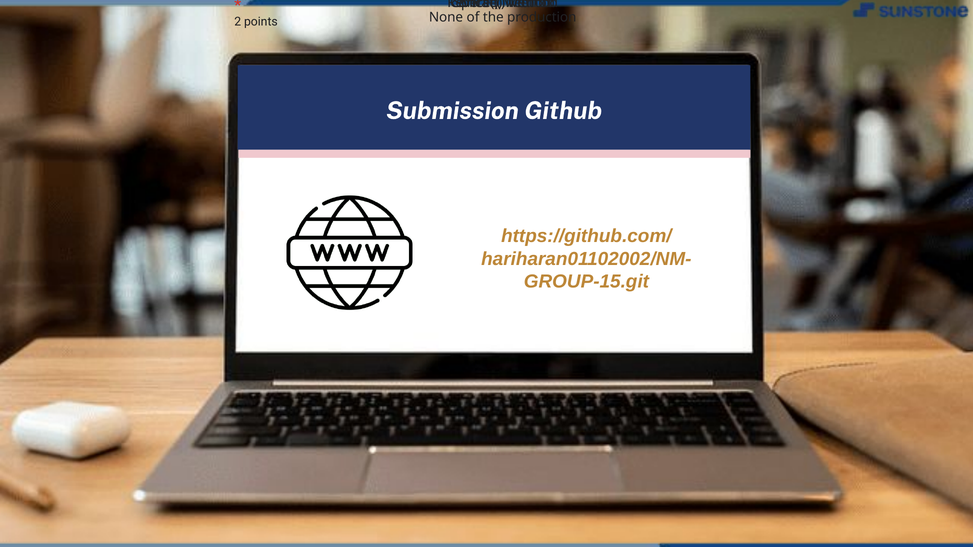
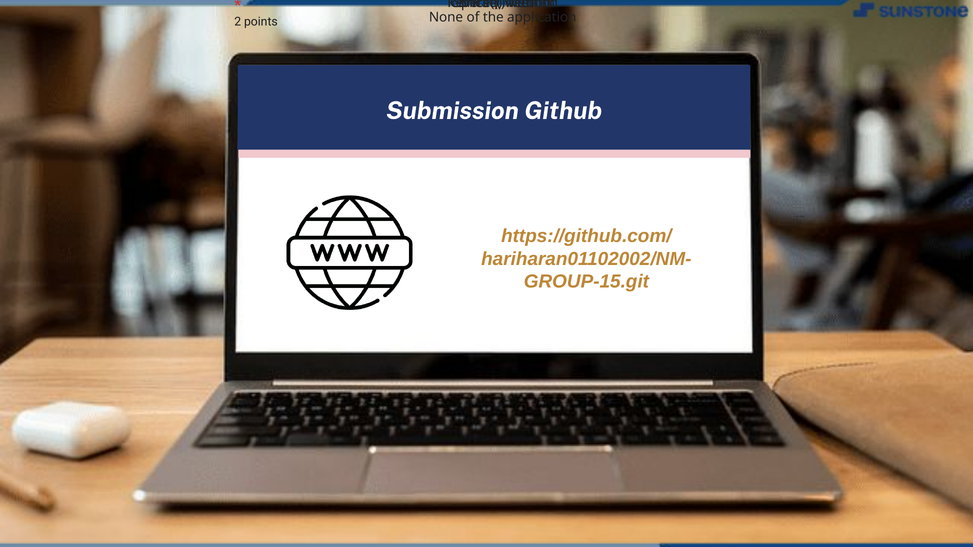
production: production -> application
